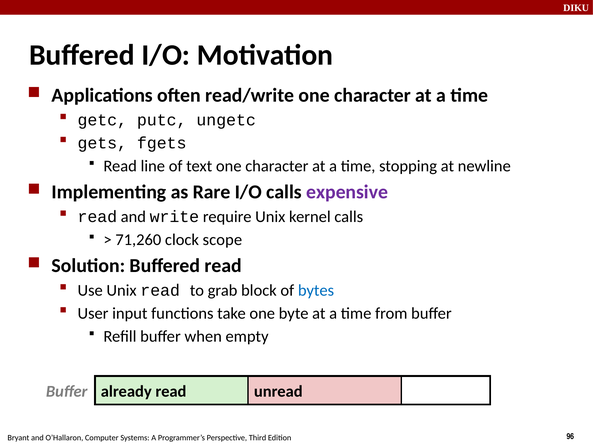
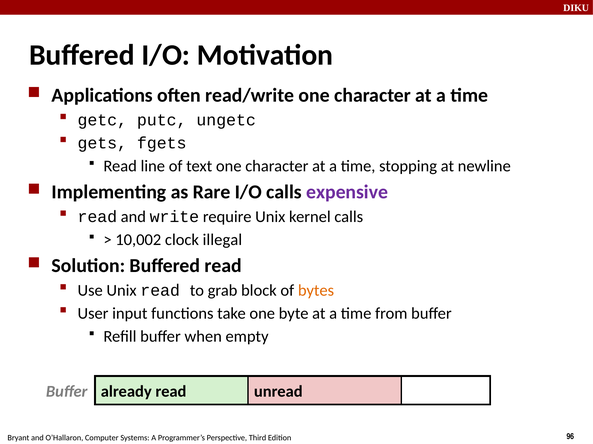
71,260: 71,260 -> 10,002
scope: scope -> illegal
bytes colour: blue -> orange
